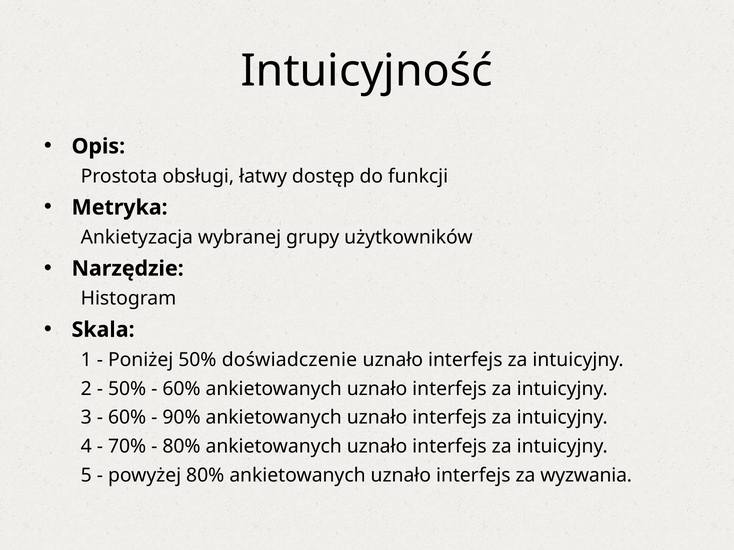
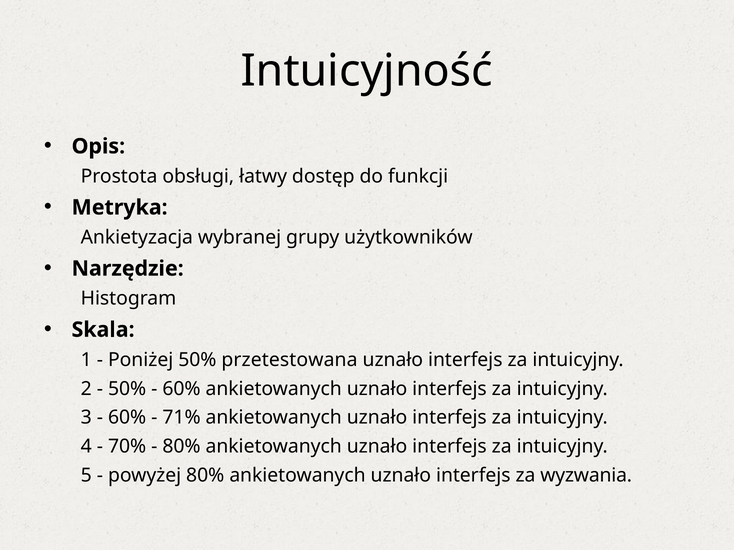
doświadczenie: doświadczenie -> przetestowana
90%: 90% -> 71%
